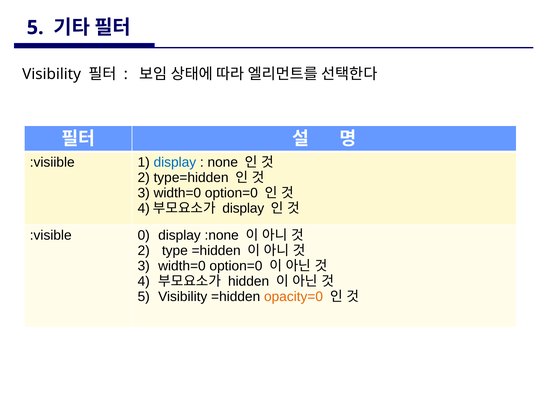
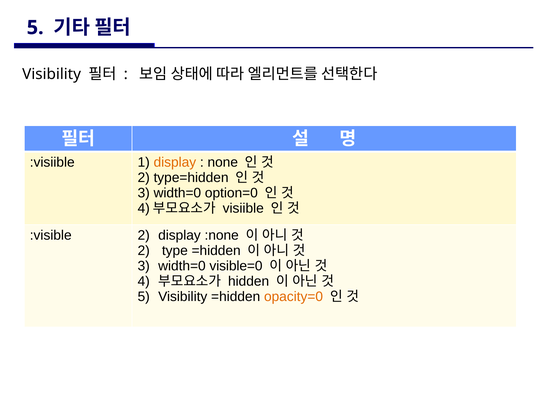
display at (175, 162) colour: blue -> orange
display at (243, 208): display -> visiible
:visible 0: 0 -> 2
option=0 at (236, 266): option=0 -> visible=0
